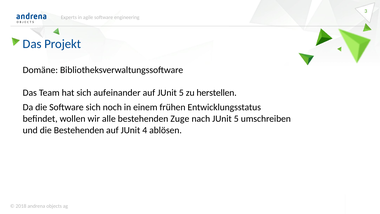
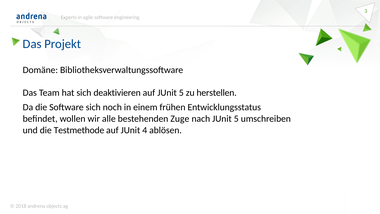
aufeinander: aufeinander -> deaktivieren
die Bestehenden: Bestehenden -> Testmethode
